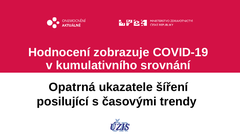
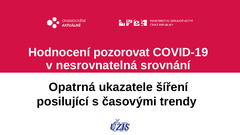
zobrazuje: zobrazuje -> pozorovat
kumulativního: kumulativního -> nesrovnatelná
